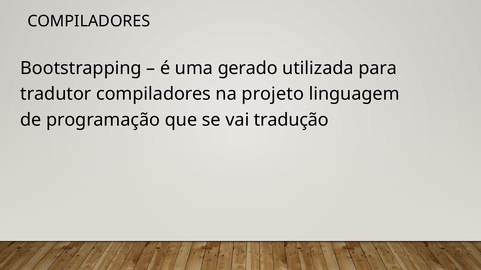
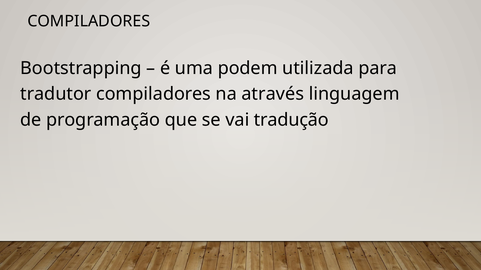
gerado: gerado -> podem
projeto: projeto -> através
